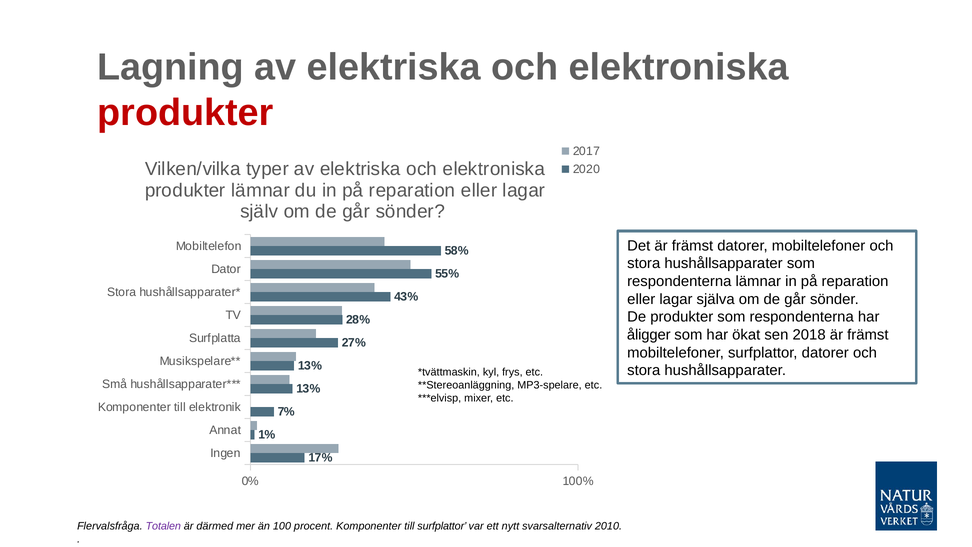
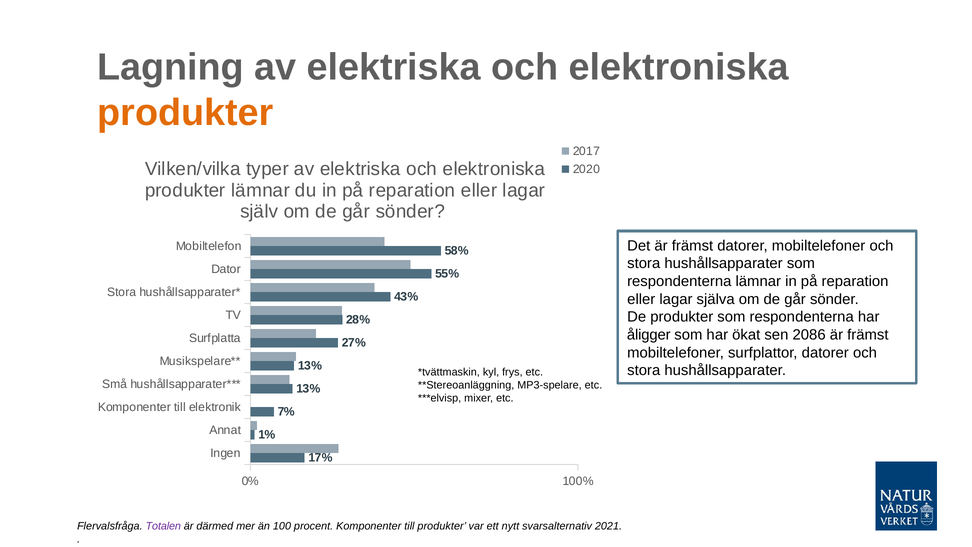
produkter at (185, 113) colour: red -> orange
2018: 2018 -> 2086
till surfplattor: surfplattor -> produkter
2010: 2010 -> 2021
